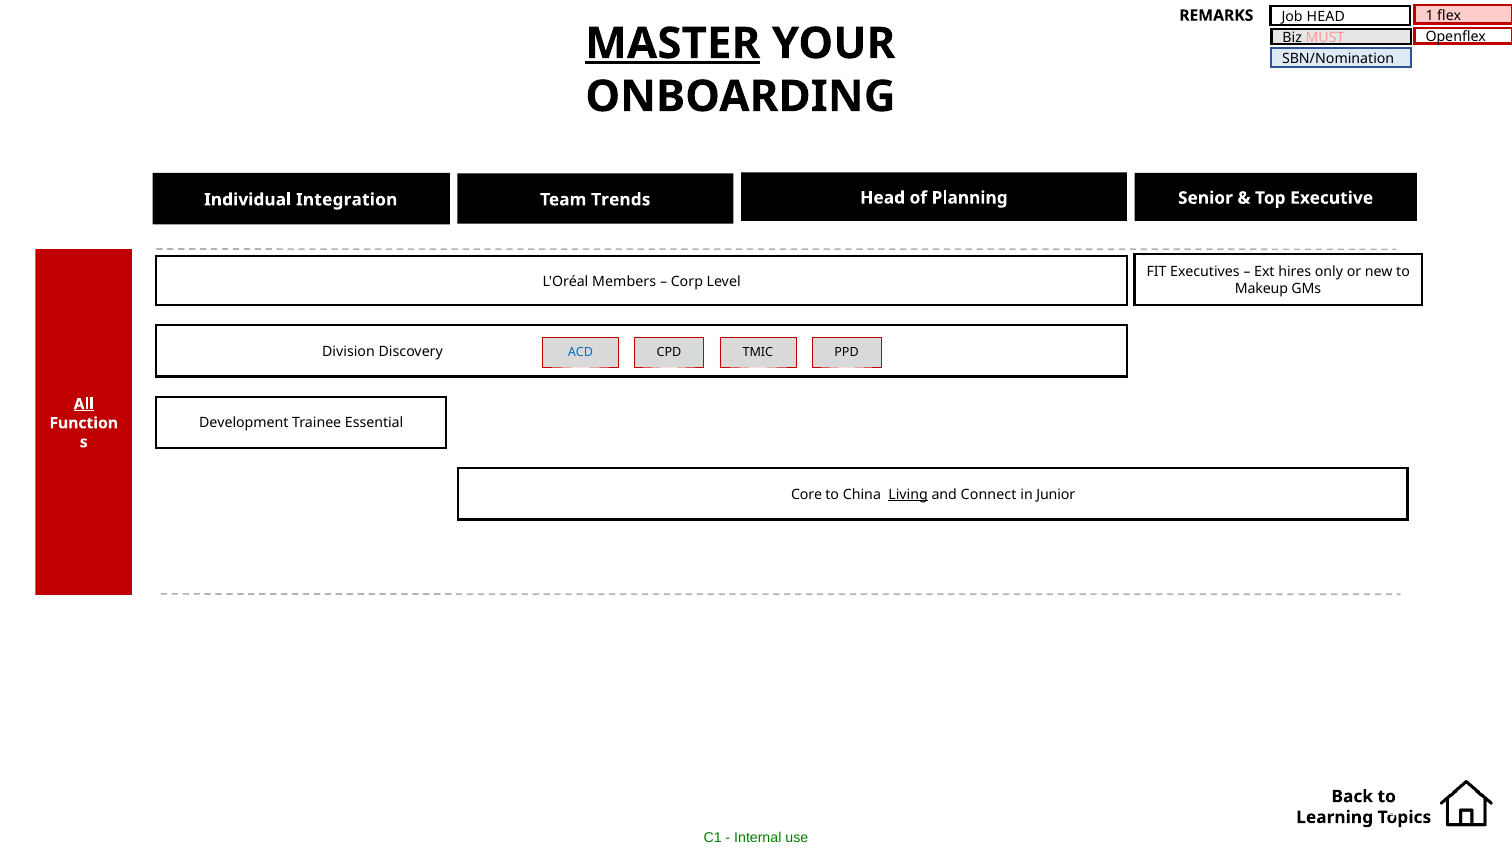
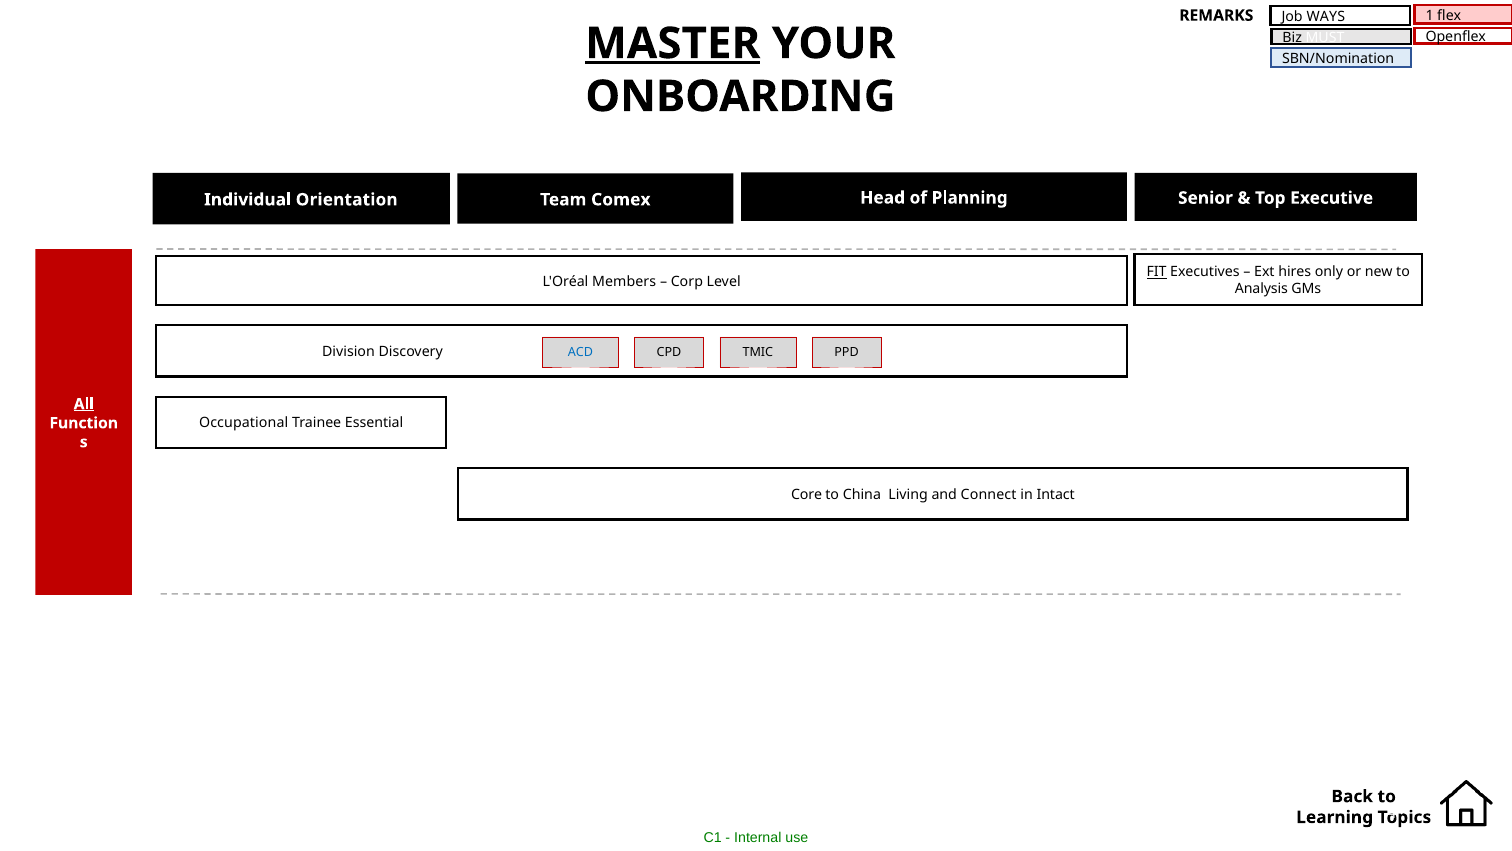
Job HEAD: HEAD -> WAYS
MUST colour: pink -> white
Integration: Integration -> Orientation
Trends: Trends -> Comex
FIT underline: none -> present
Makeup: Makeup -> Analysis
Development: Development -> Occupational
Living underline: present -> none
Junior: Junior -> Intact
